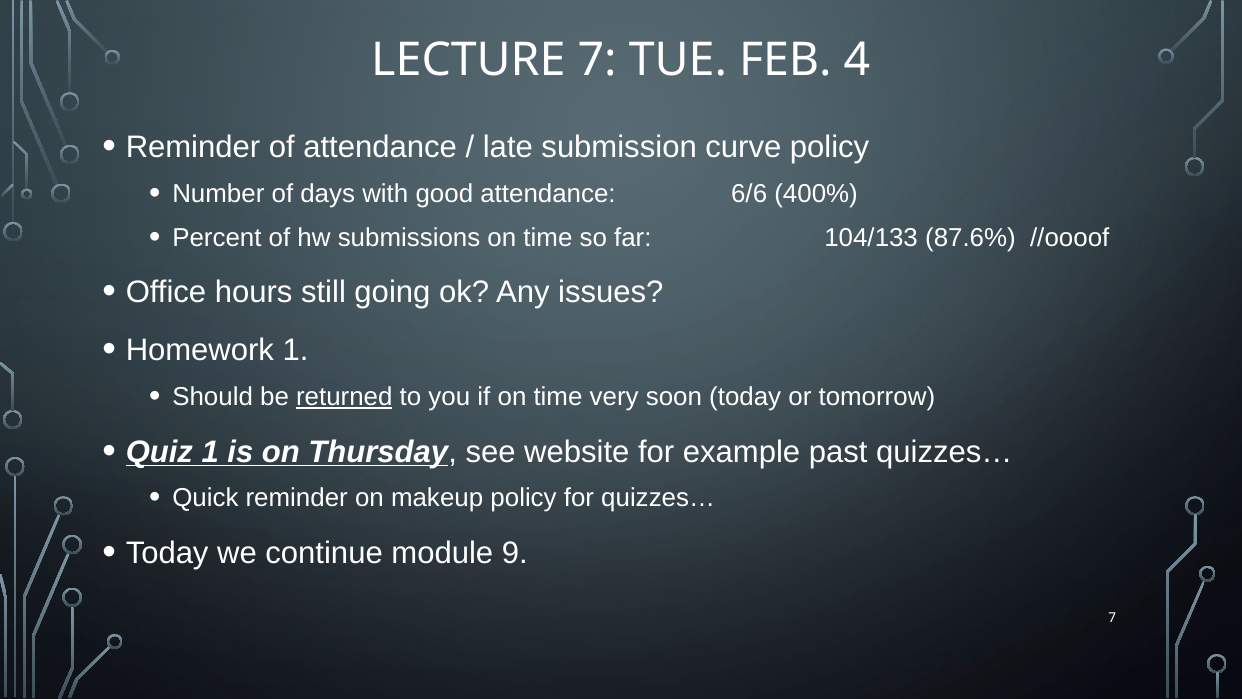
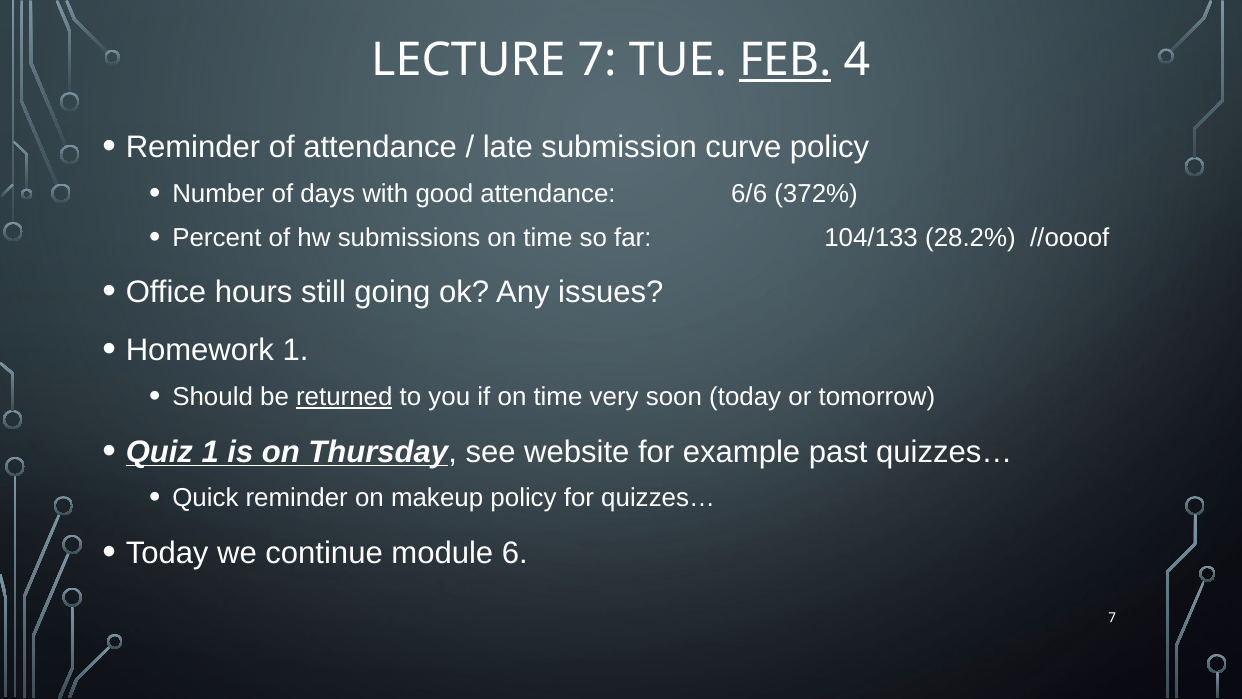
FEB underline: none -> present
400%: 400% -> 372%
87.6%: 87.6% -> 28.2%
9: 9 -> 6
